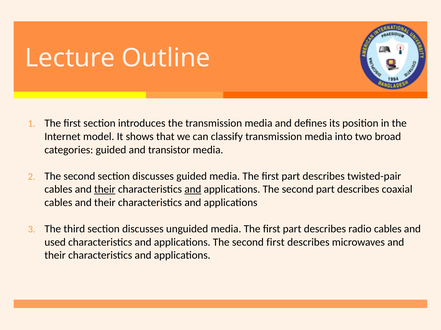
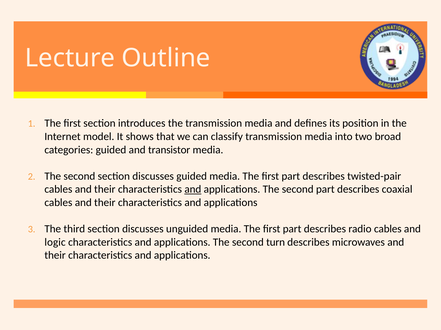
their at (105, 190) underline: present -> none
used: used -> logic
second first: first -> turn
